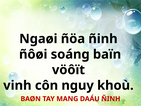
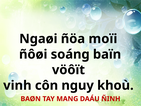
ñöa ñinh: ñinh -> moïi
